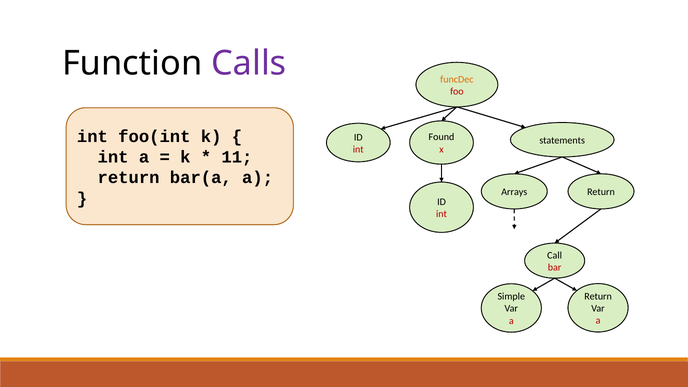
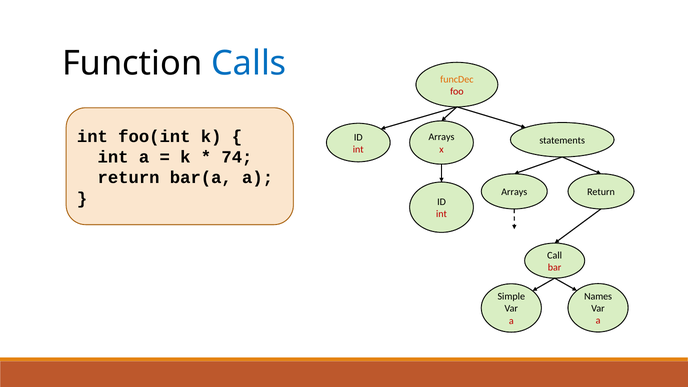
Calls colour: purple -> blue
Found at (441, 137): Found -> Arrays
11: 11 -> 74
Return at (598, 296): Return -> Names
